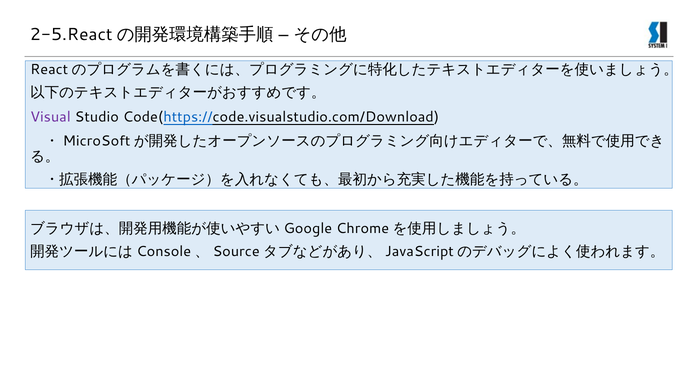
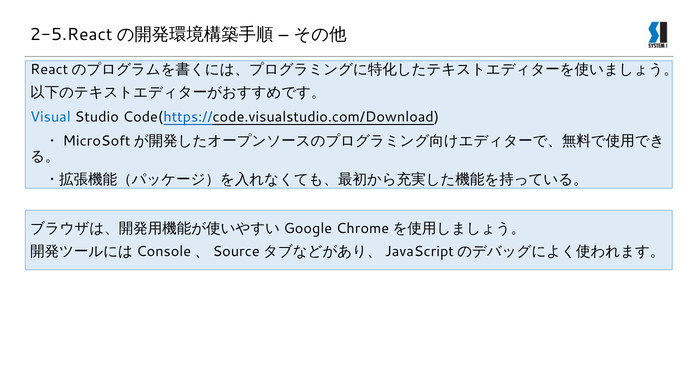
Visual colour: purple -> blue
